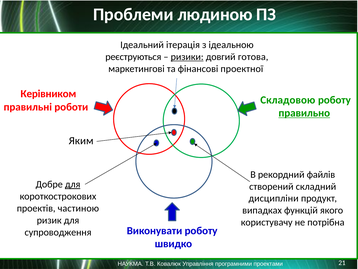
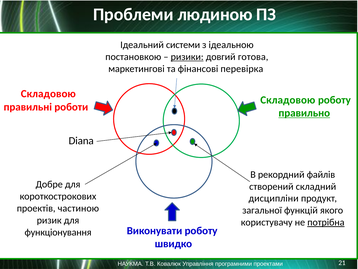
ітерація: ітерація -> системи
реєструються: реєструються -> постановкою
проектної: проектної -> перевірка
Керівником at (48, 94): Керівником -> Складовою
Яким: Яким -> Diana
для at (73, 184) underline: present -> none
випадках: випадках -> загальної
потрібна underline: none -> present
супроводження: супроводження -> функціонування
